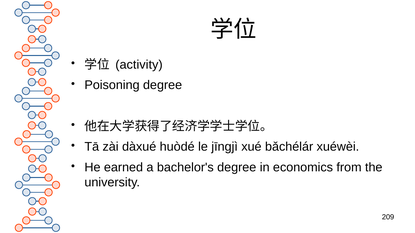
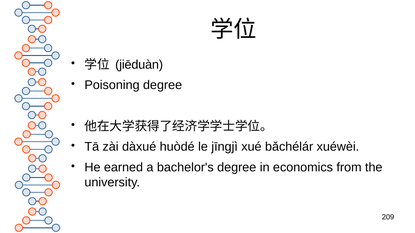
activity: activity -> jiēduàn
